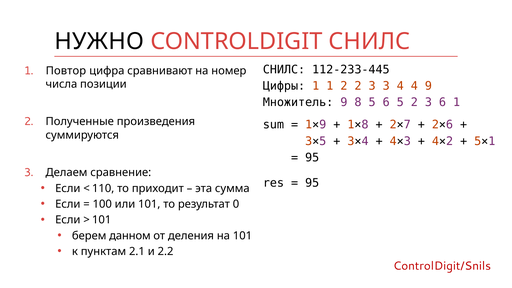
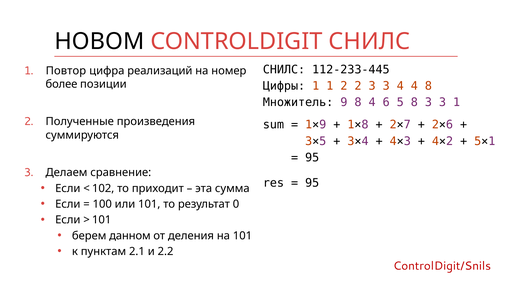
НУЖНО: НУЖНО -> НОВОМ
сравнивают: сравнивают -> реализаций
4 9: 9 -> 8
числа: числа -> более
8 5: 5 -> 4
5 2: 2 -> 8
6 at (443, 102): 6 -> 3
110: 110 -> 102
